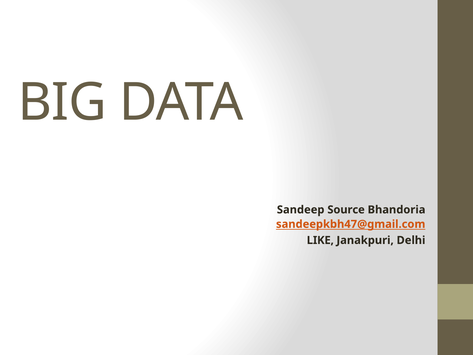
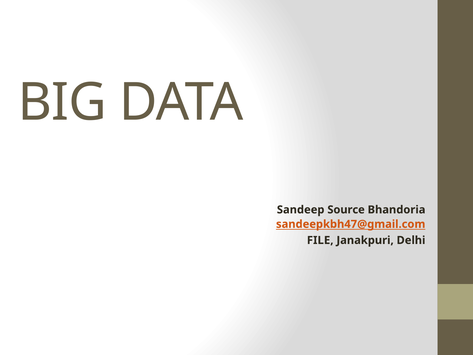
LIKE: LIKE -> FILE
